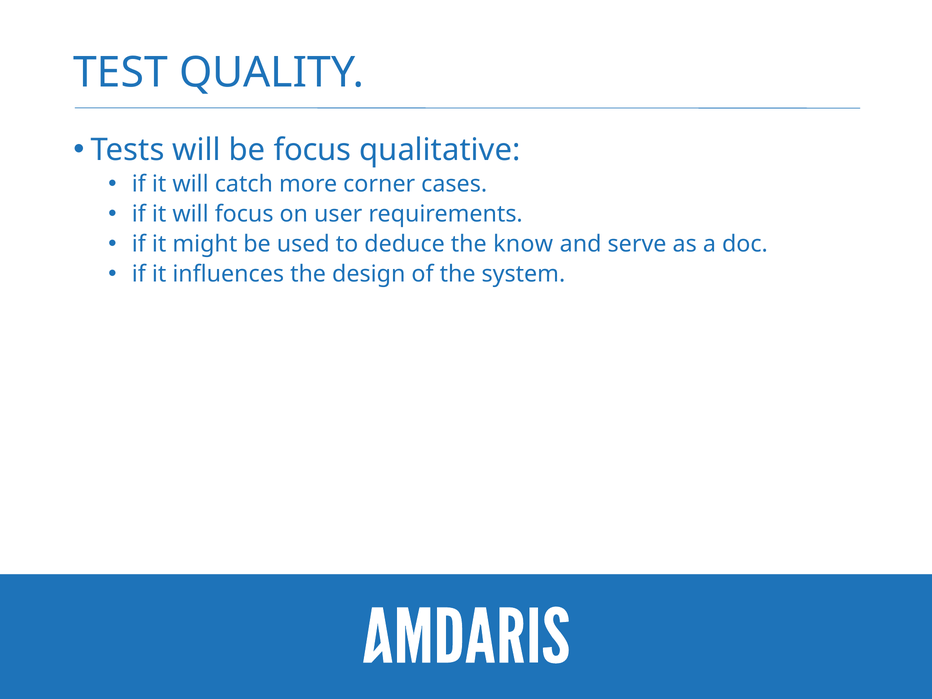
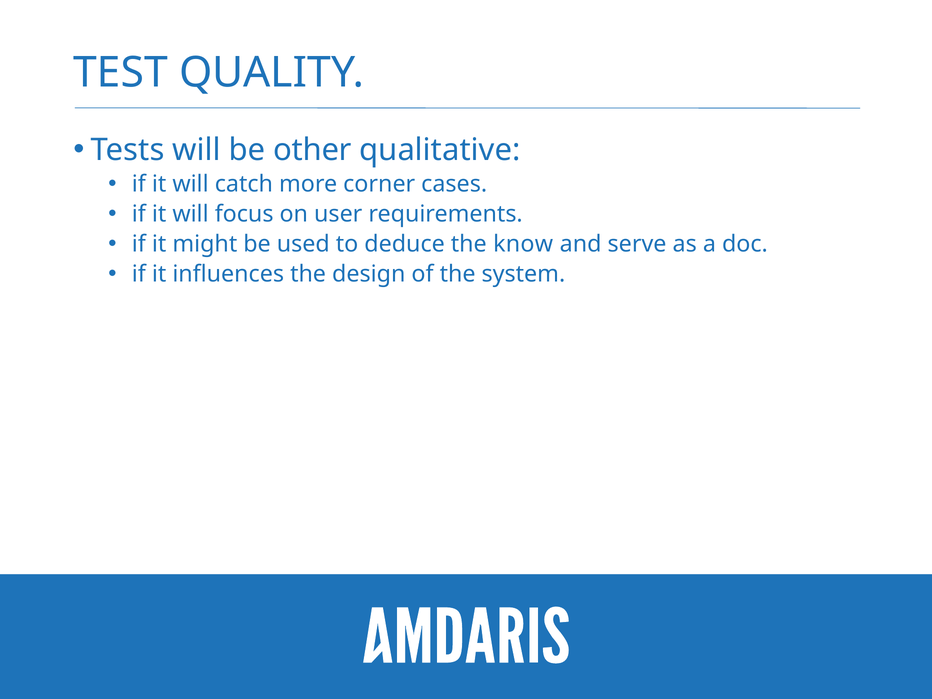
be focus: focus -> other
